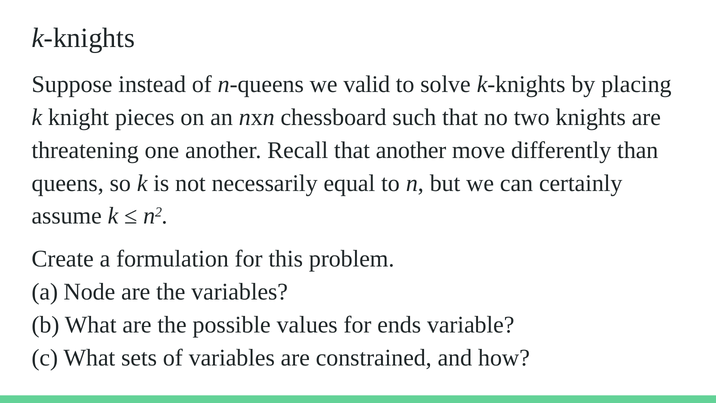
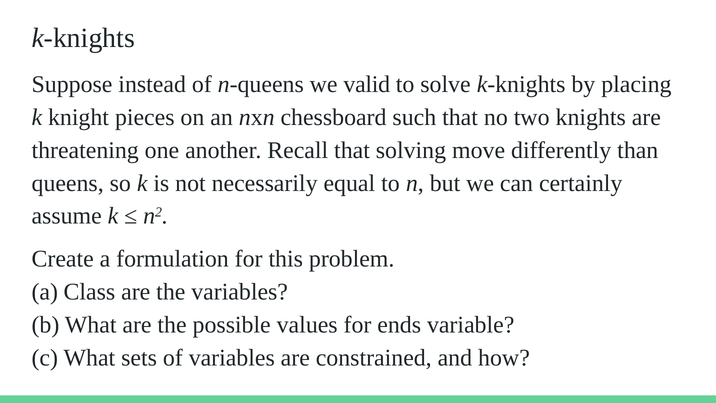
that another: another -> solving
Node: Node -> Class
